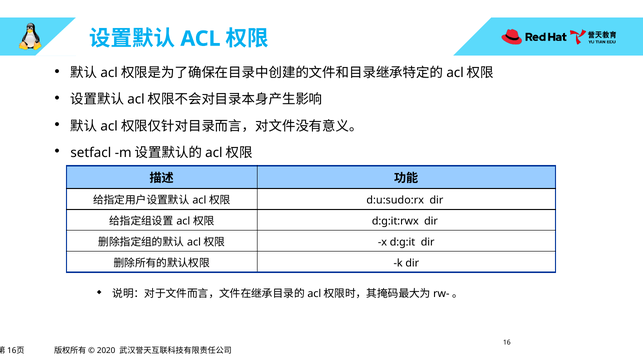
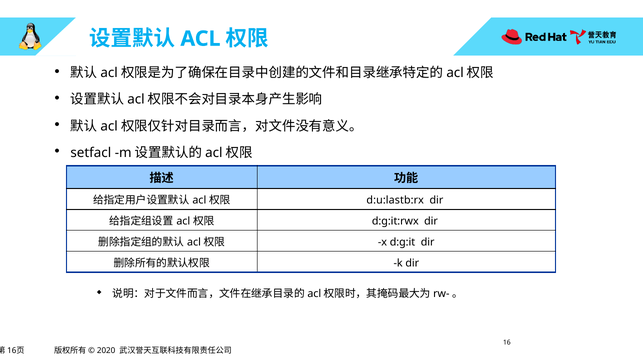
d:u:sudo:rx: d:u:sudo:rx -> d:u:lastb:rx
